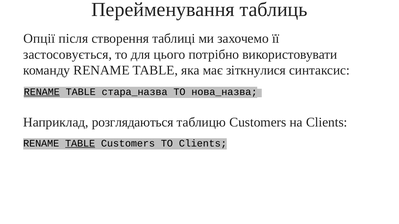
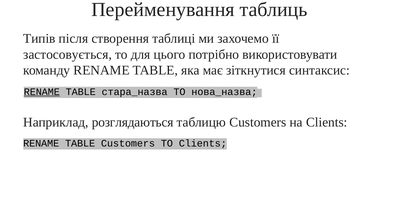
Опції: Опції -> Типів
зіткнулися: зіткнулися -> зіткнутися
TABLE at (80, 144) underline: present -> none
